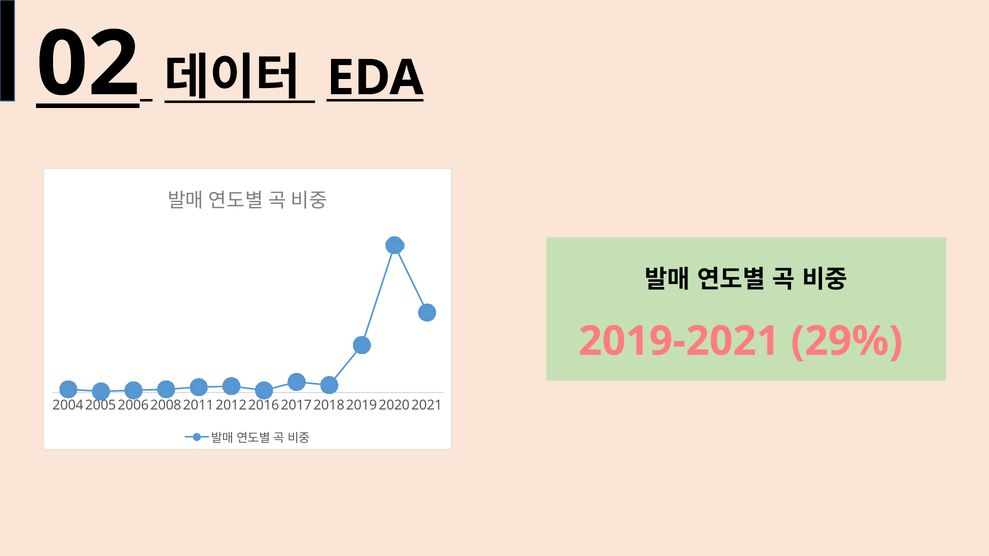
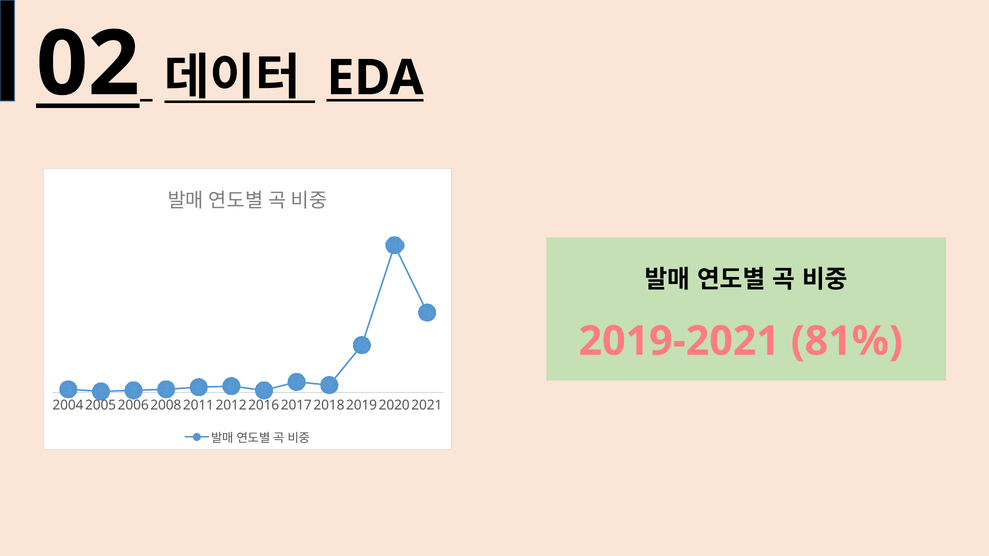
29%: 29% -> 81%
